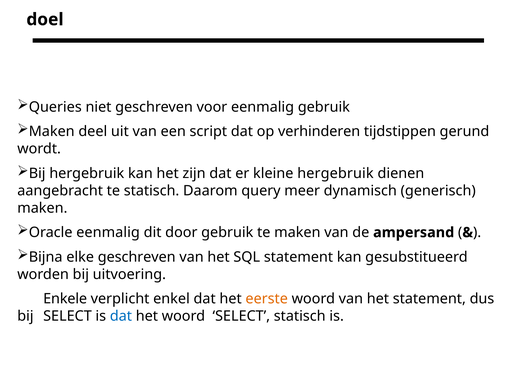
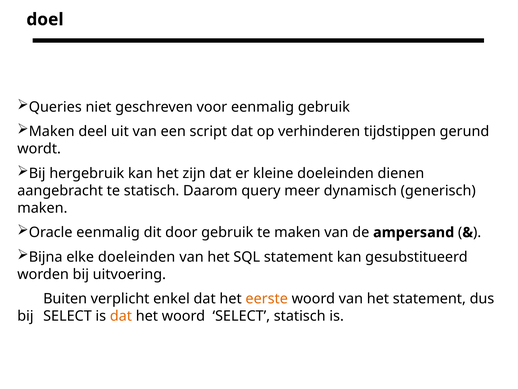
kleine hergebruik: hergebruik -> doeleinden
elke geschreven: geschreven -> doeleinden
Enkele: Enkele -> Buiten
dat at (121, 316) colour: blue -> orange
